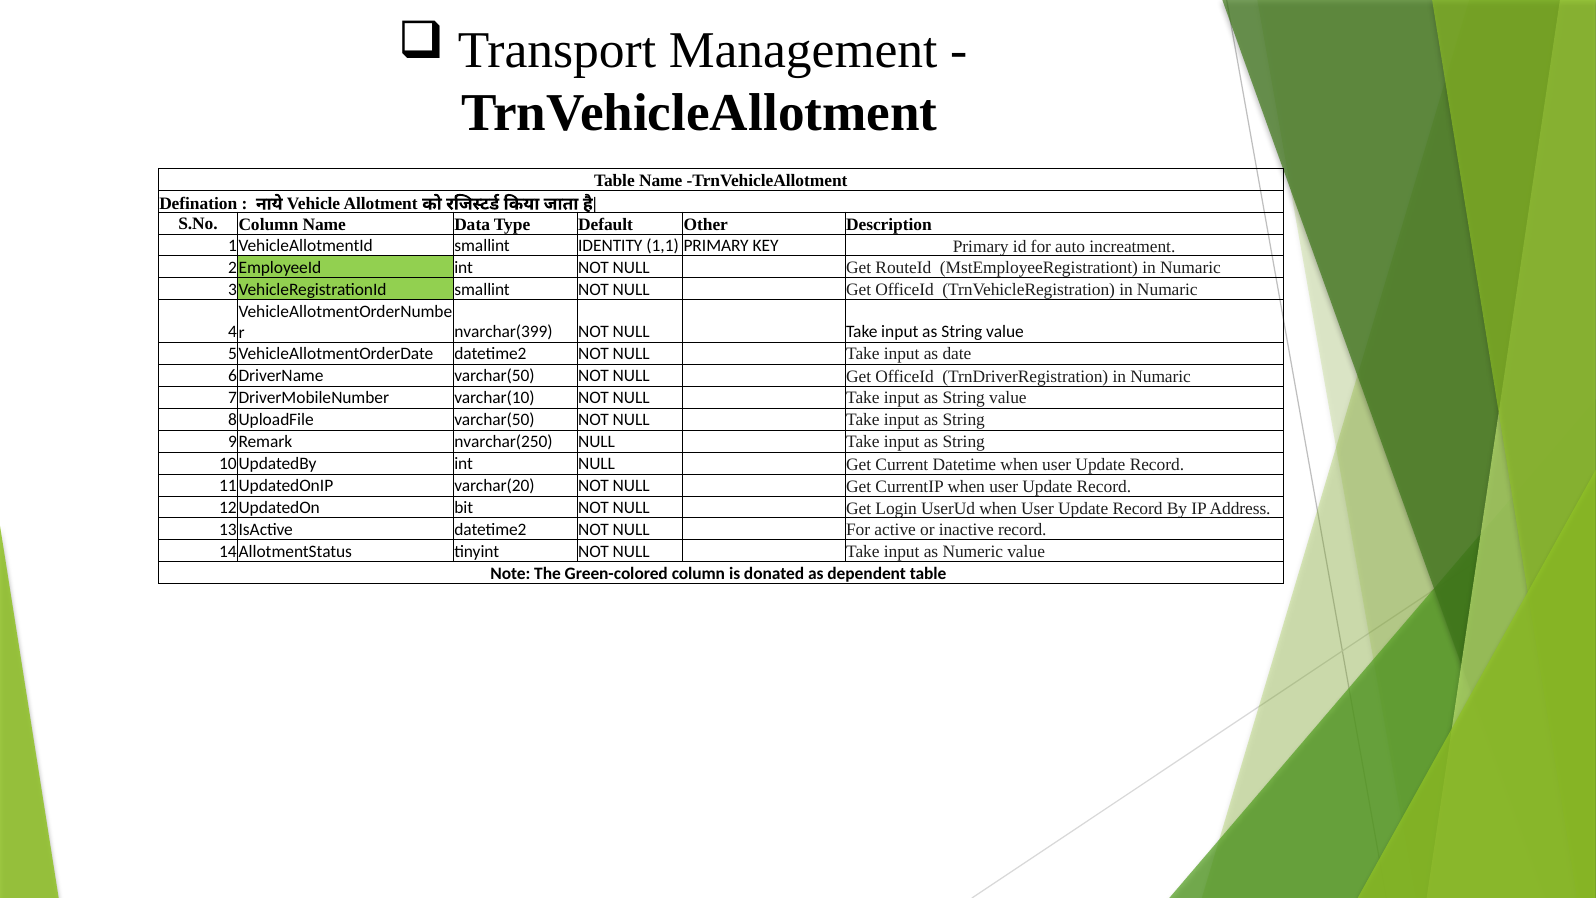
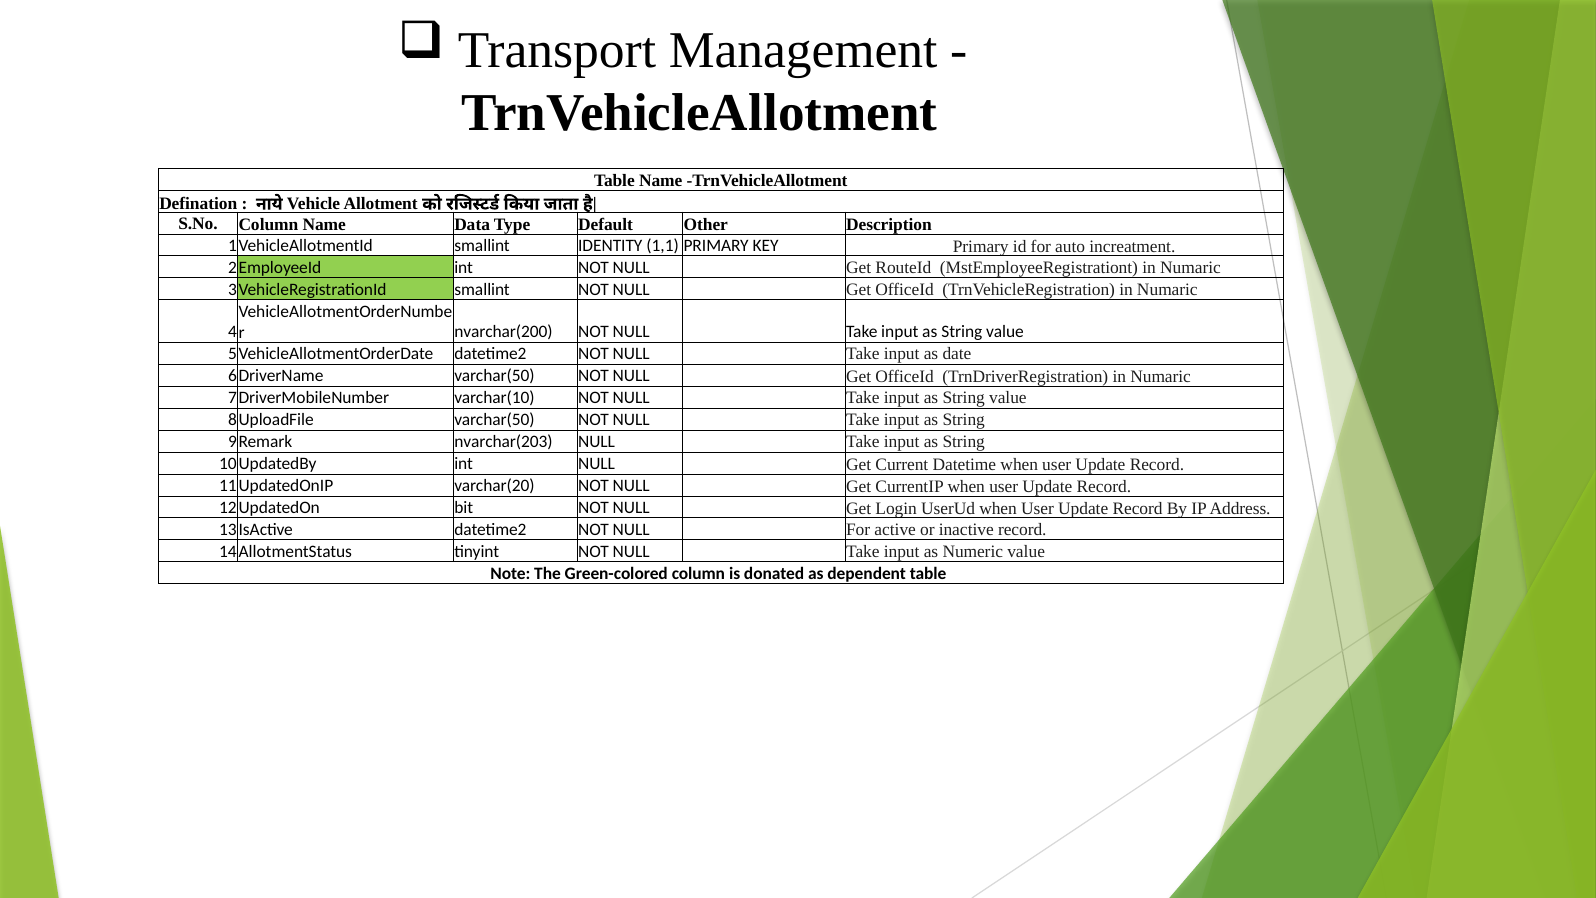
nvarchar(399: nvarchar(399 -> nvarchar(200
nvarchar(250: nvarchar(250 -> nvarchar(203
